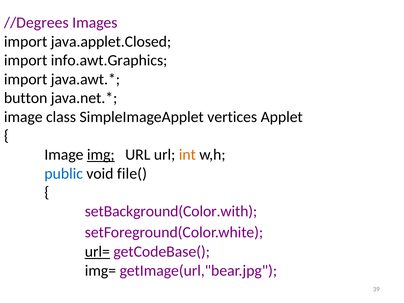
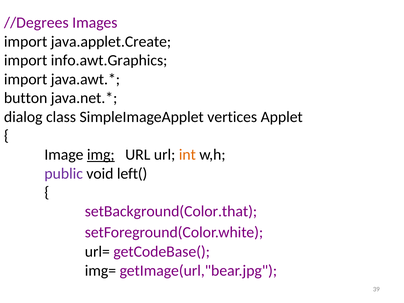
java.applet.Closed: java.applet.Closed -> java.applet.Create
image at (23, 117): image -> dialog
public colour: blue -> purple
file(: file( -> left(
setBackground(Color.with: setBackground(Color.with -> setBackground(Color.that
url= underline: present -> none
